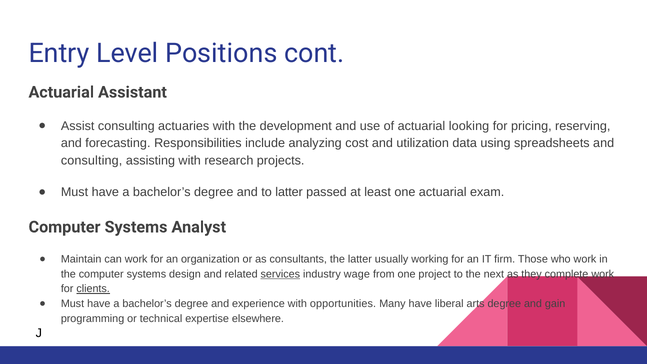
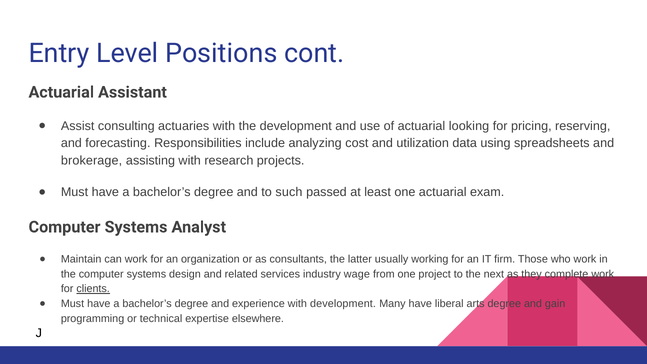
consulting at (92, 161): consulting -> brokerage
to latter: latter -> such
services underline: present -> none
with opportunities: opportunities -> development
